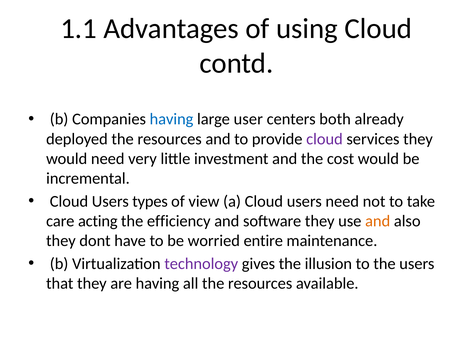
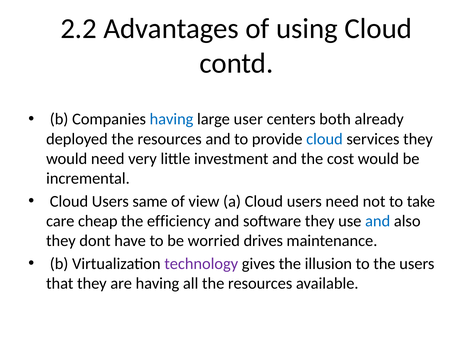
1.1: 1.1 -> 2.2
cloud at (324, 139) colour: purple -> blue
types: types -> same
acting: acting -> cheap
and at (378, 221) colour: orange -> blue
entire: entire -> drives
